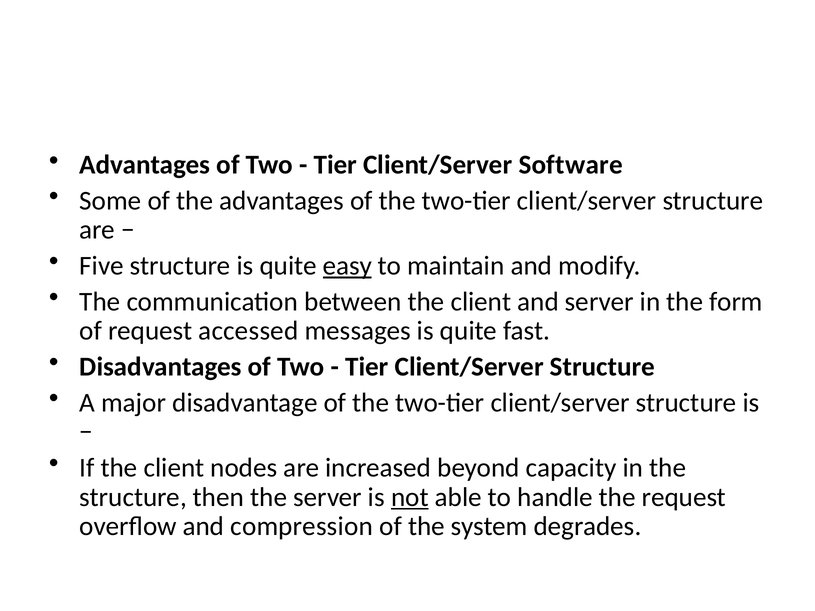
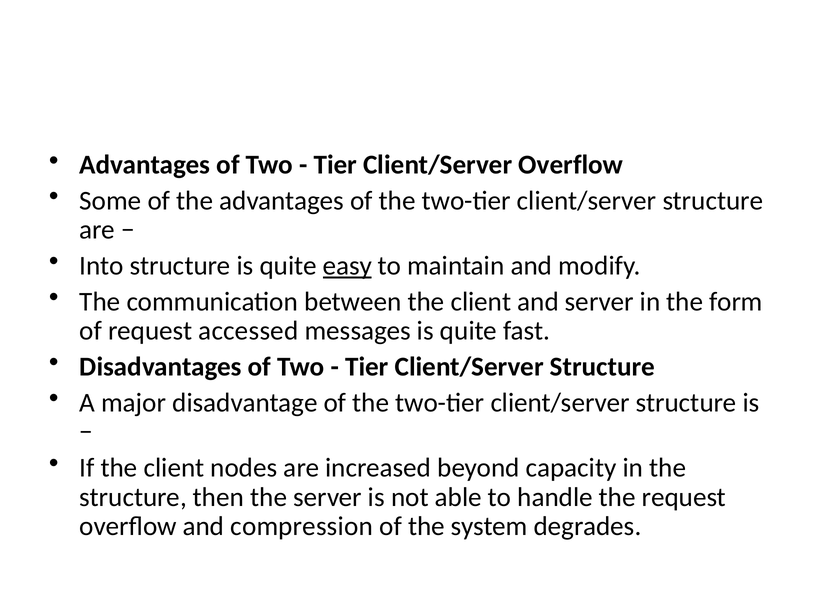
Client/Server Software: Software -> Overflow
Five: Five -> Into
not underline: present -> none
